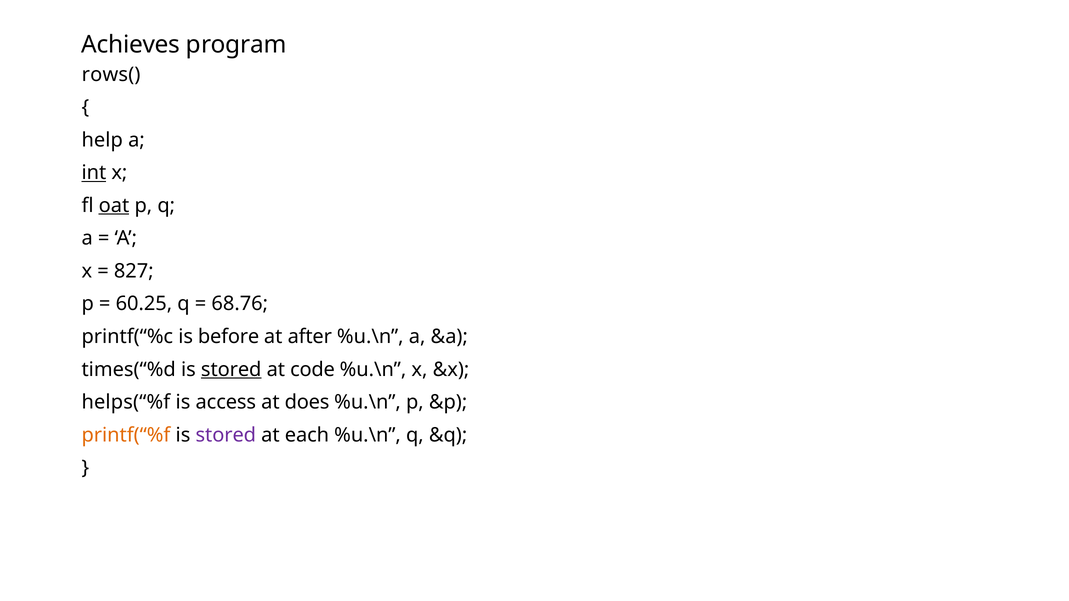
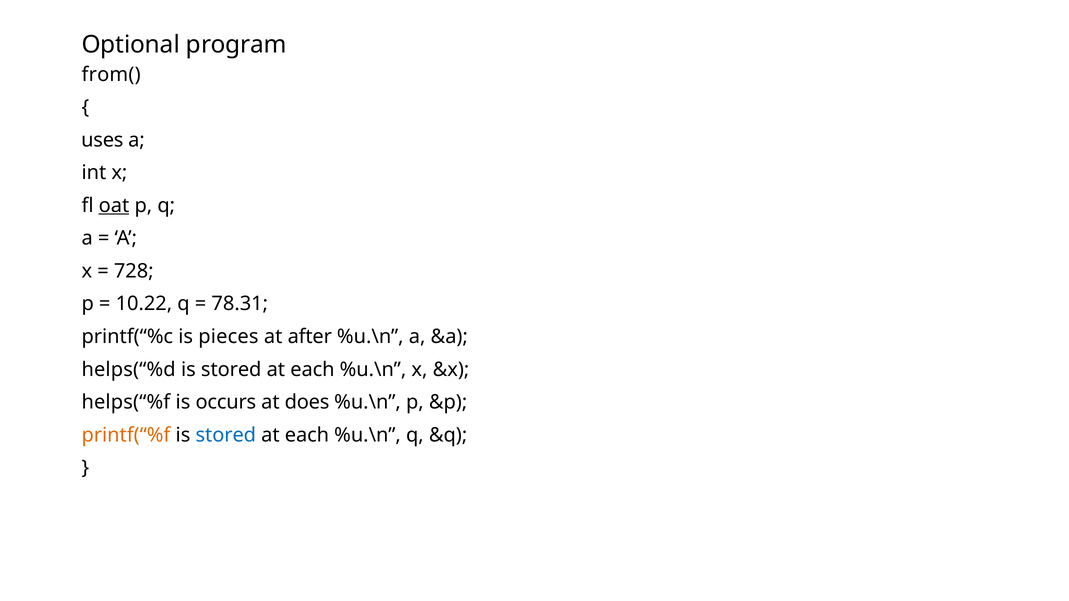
Achieves: Achieves -> Optional
rows(: rows( -> from(
help: help -> uses
int underline: present -> none
827: 827 -> 728
60.25: 60.25 -> 10.22
68.76: 68.76 -> 78.31
before: before -> pieces
times(“%d: times(“%d -> helps(“%d
stored at (231, 370) underline: present -> none
code at (313, 370): code -> each
access: access -> occurs
stored at (226, 435) colour: purple -> blue
